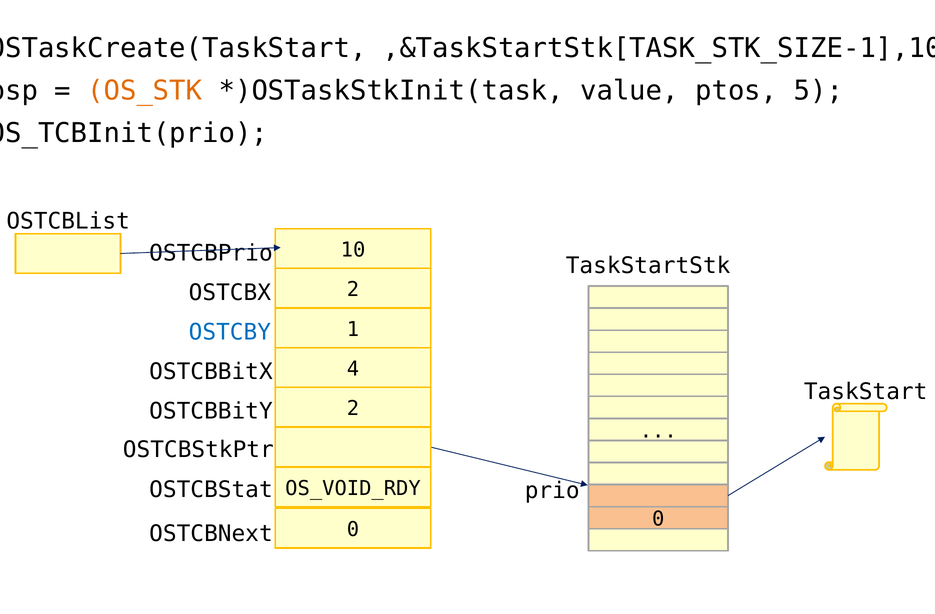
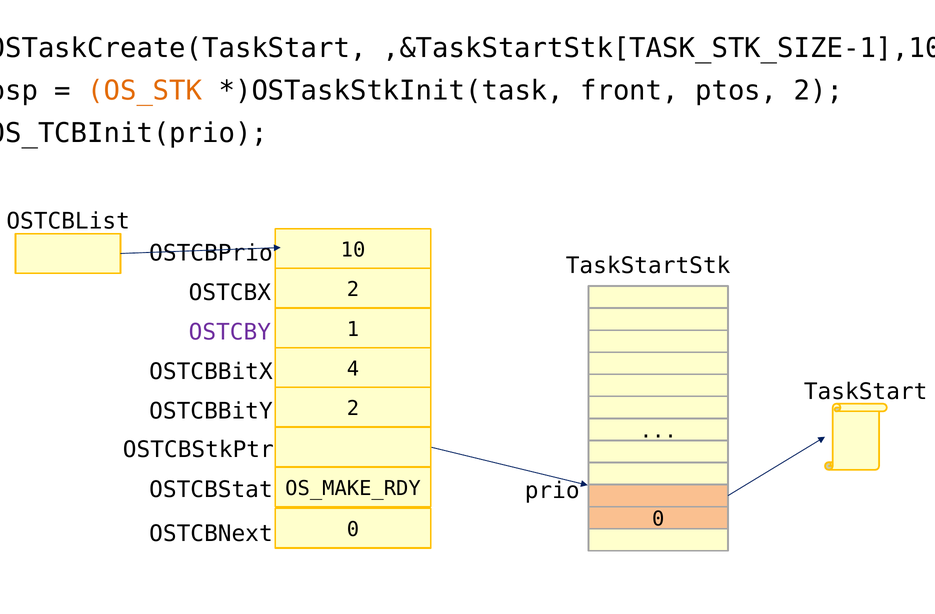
value: value -> front
ptos 5: 5 -> 2
OSTCBY colour: blue -> purple
OS_VOID_RDY: OS_VOID_RDY -> OS_MAKE_RDY
